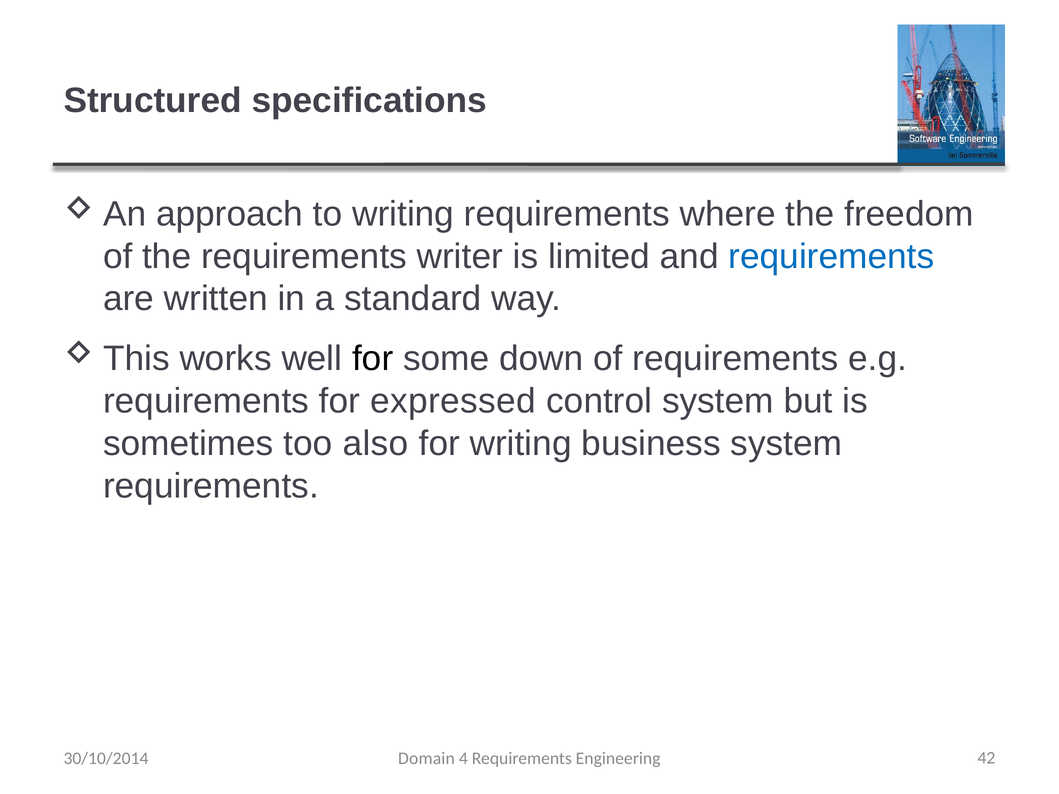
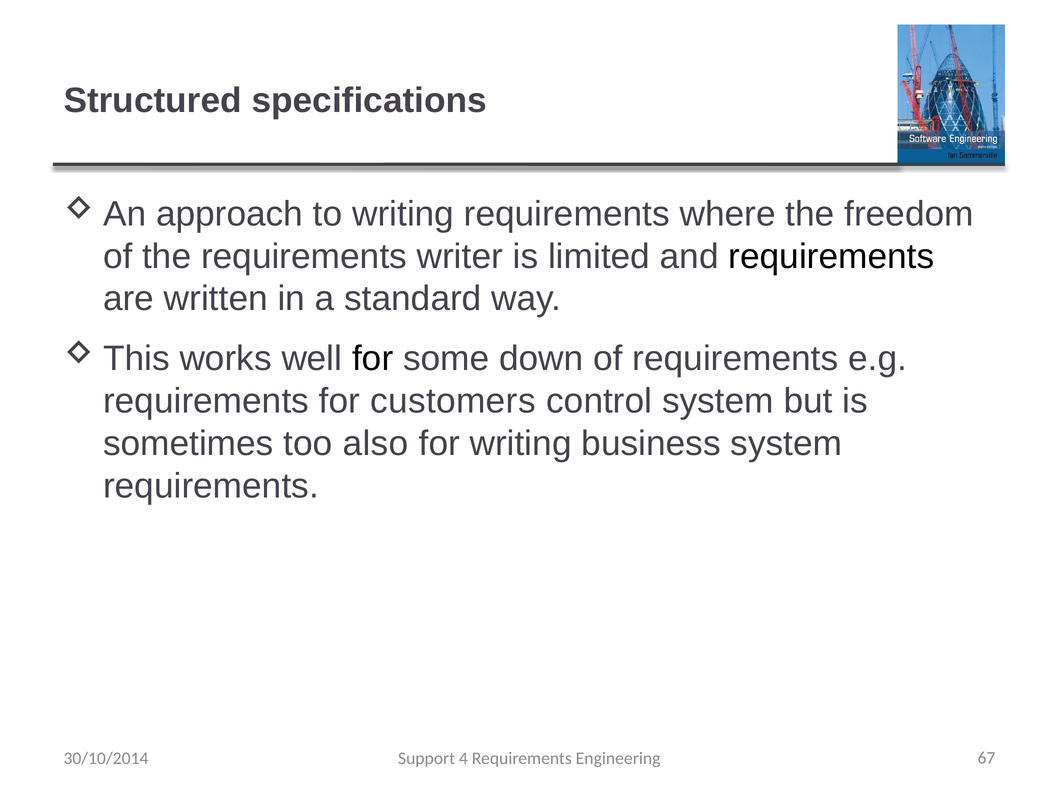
requirements at (831, 257) colour: blue -> black
expressed: expressed -> customers
Domain: Domain -> Support
42: 42 -> 67
